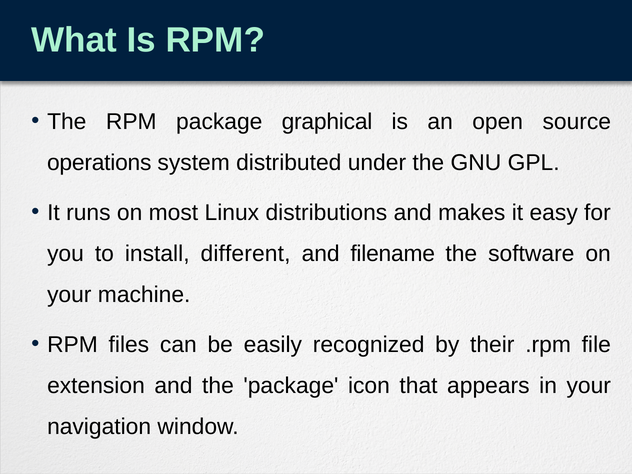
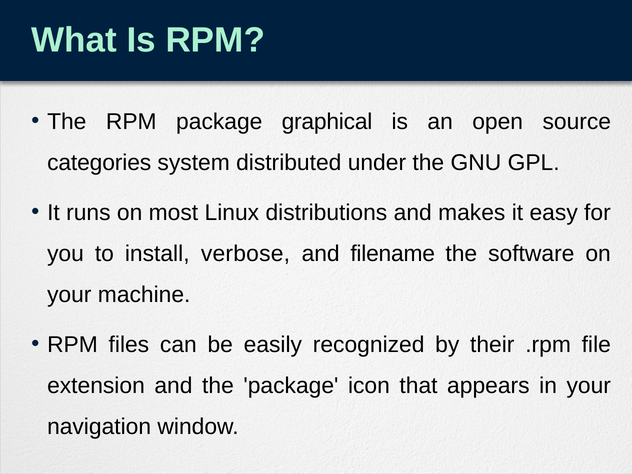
operations: operations -> categories
different: different -> verbose
